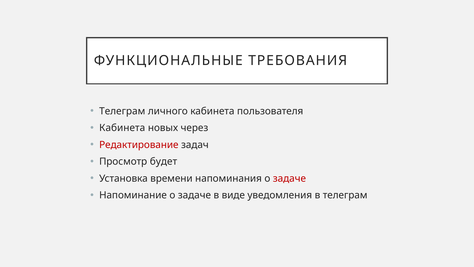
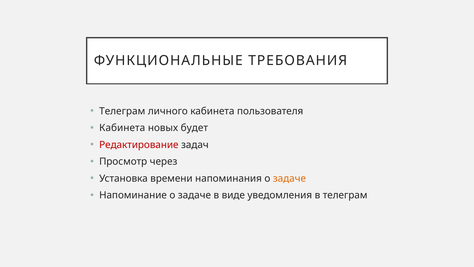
через: через -> будет
будет: будет -> через
задаче at (289, 178) colour: red -> orange
